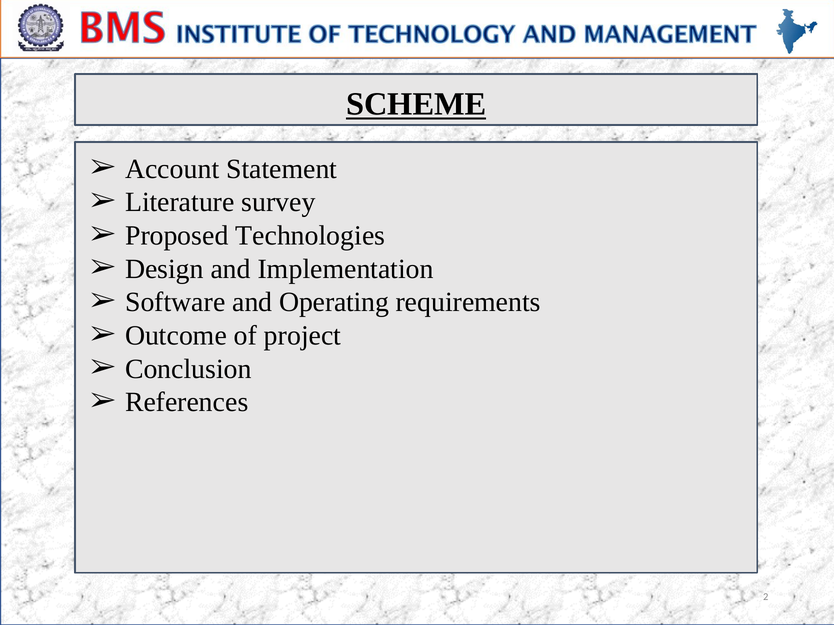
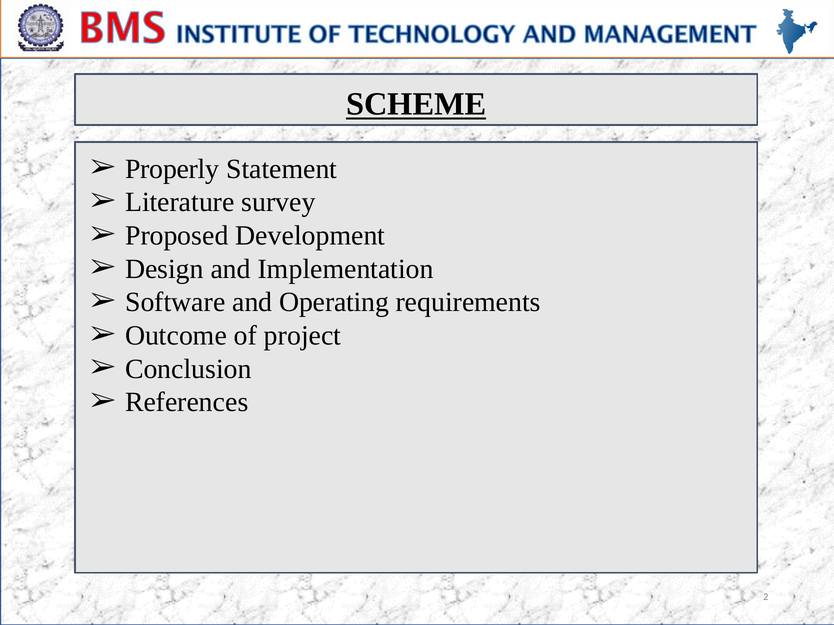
Account: Account -> Properly
Technologies: Technologies -> Development
